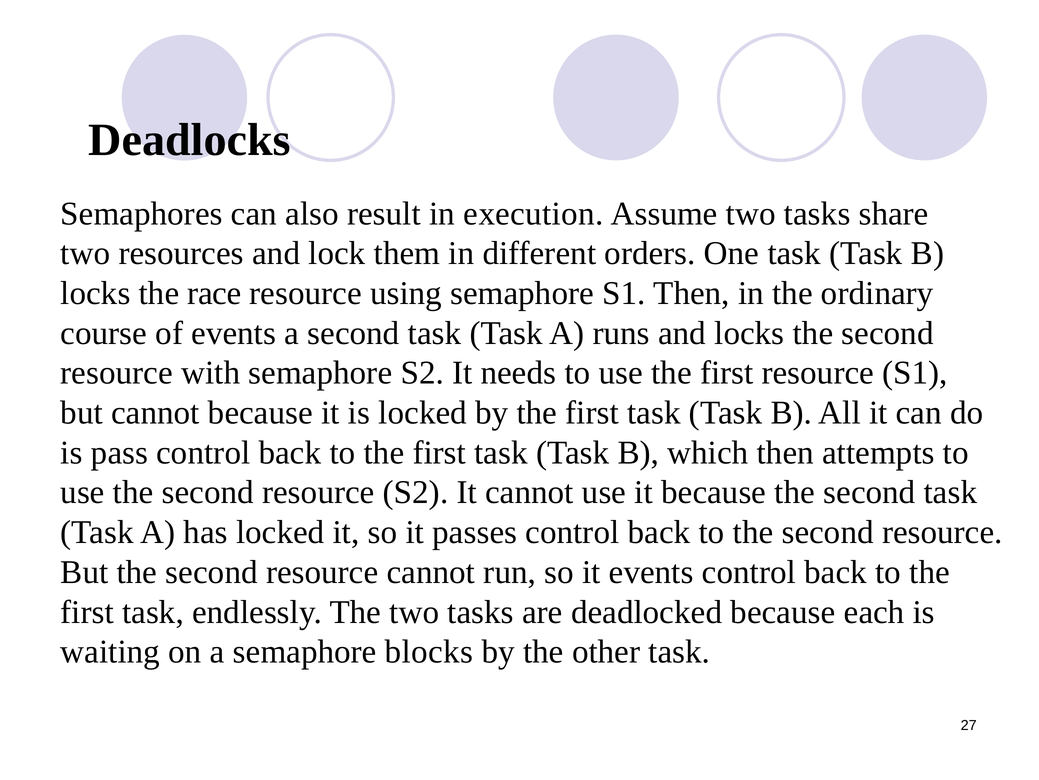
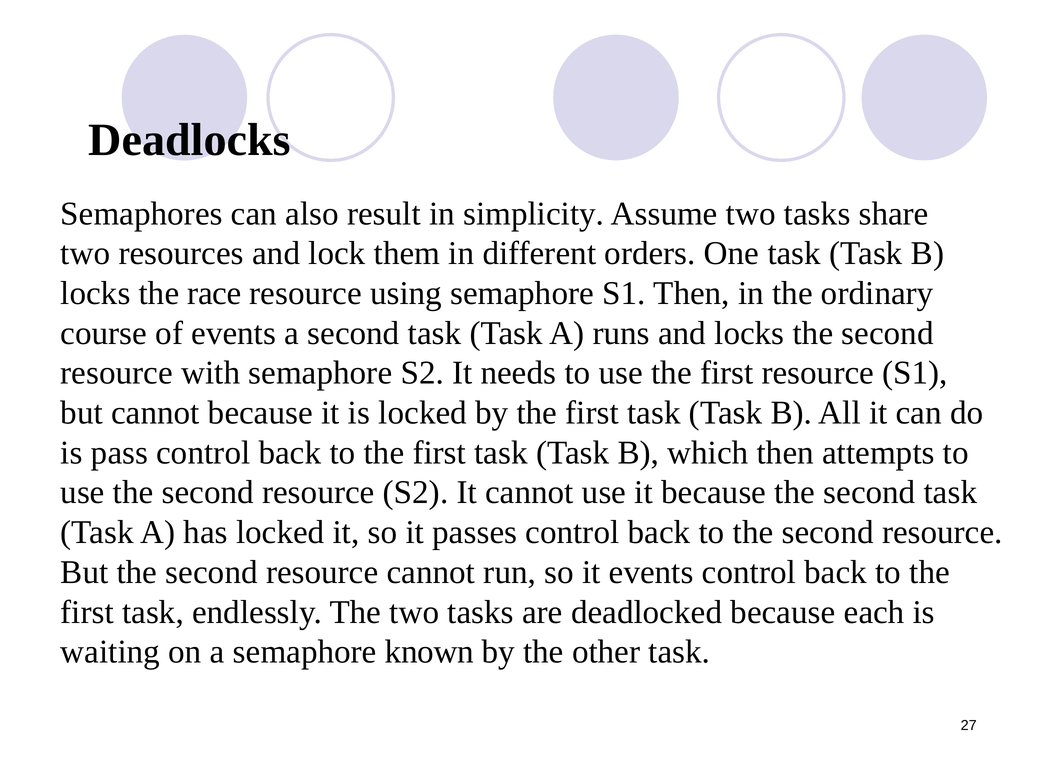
execution: execution -> simplicity
blocks: blocks -> known
